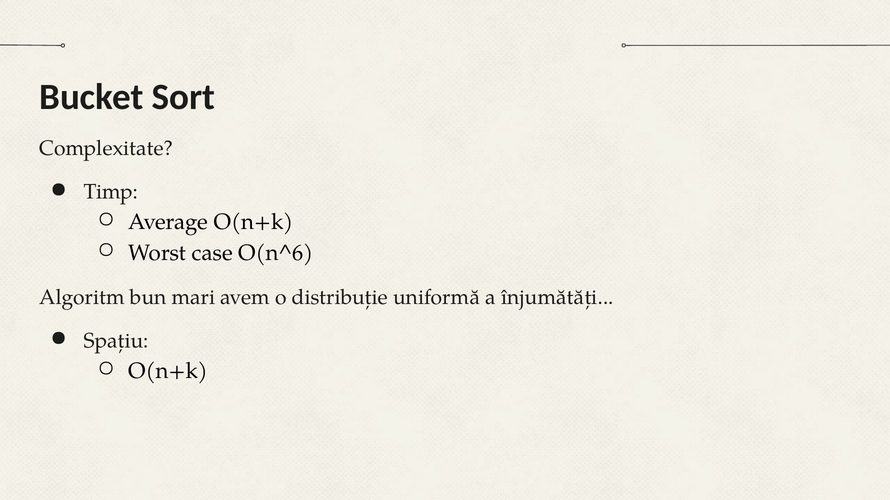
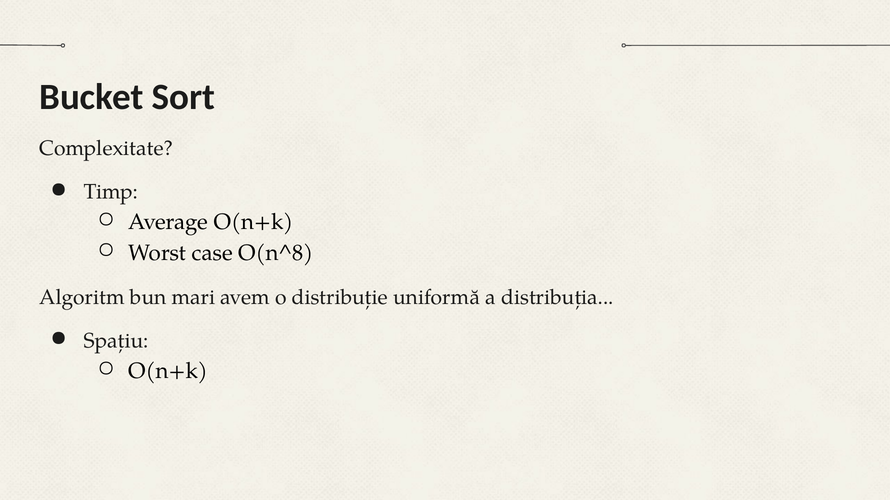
O(n^6: O(n^6 -> O(n^8
înjumătăți: înjumătăți -> distribuția
